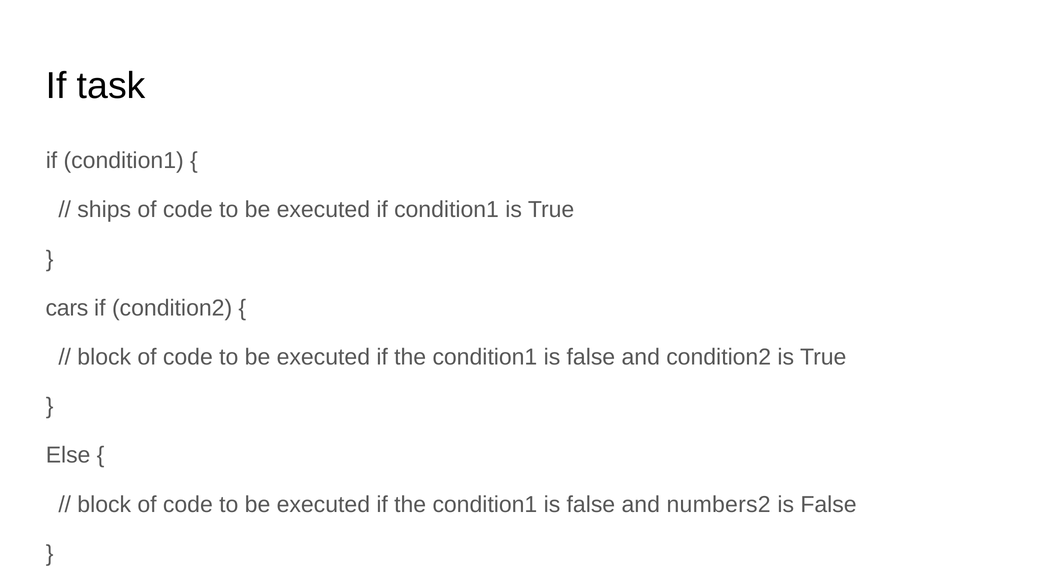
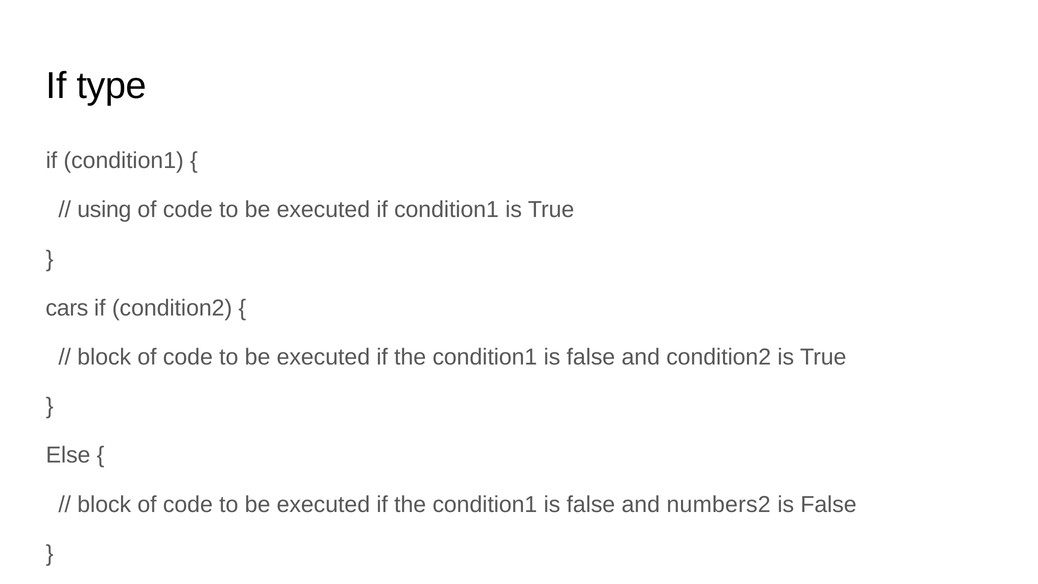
task: task -> type
ships: ships -> using
